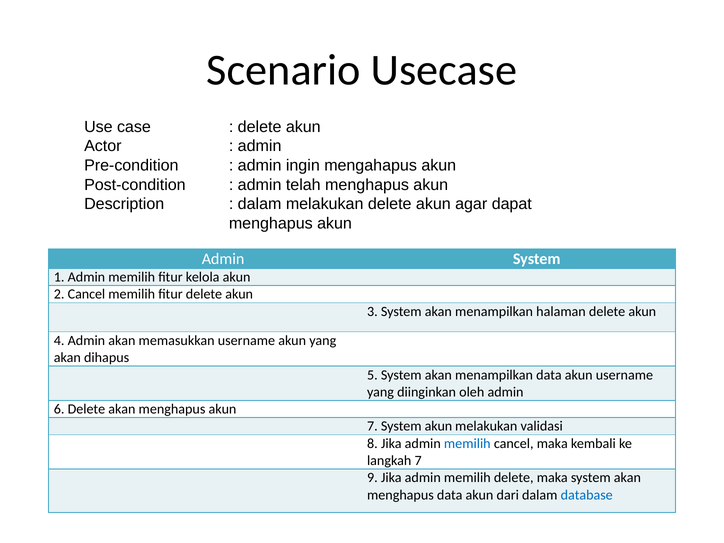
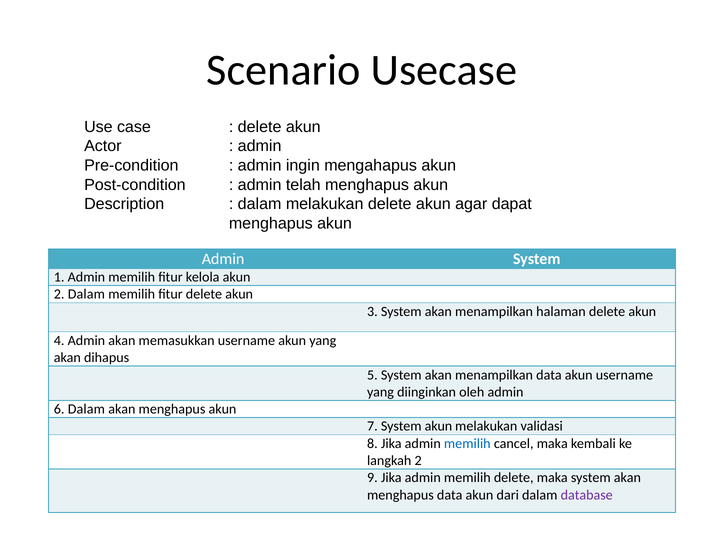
2 Cancel: Cancel -> Dalam
6 Delete: Delete -> Dalam
langkah 7: 7 -> 2
database colour: blue -> purple
